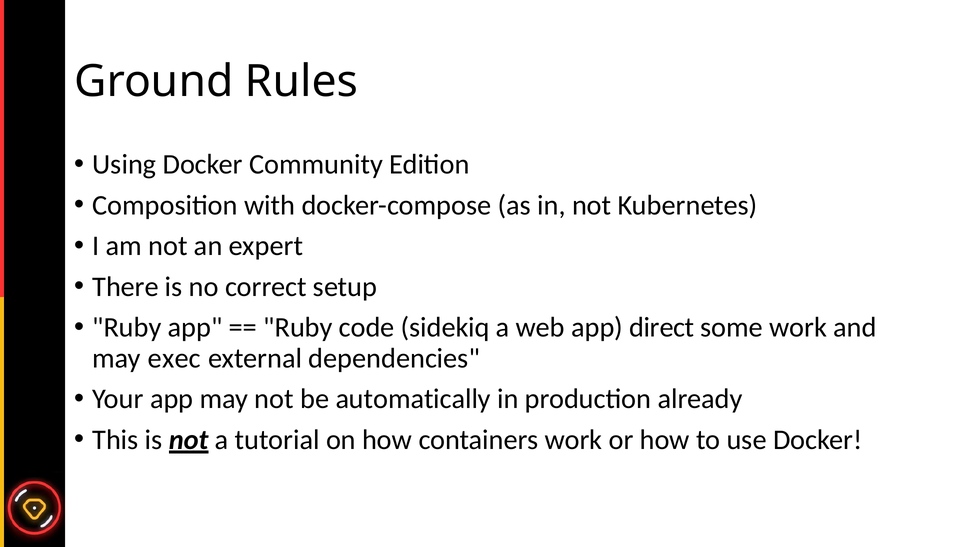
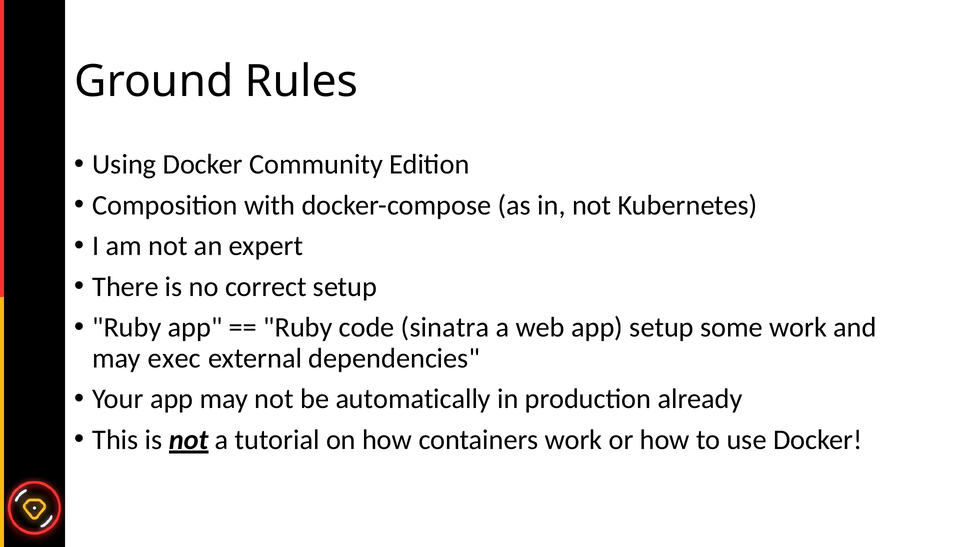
sidekiq: sidekiq -> sinatra
app direct: direct -> setup
